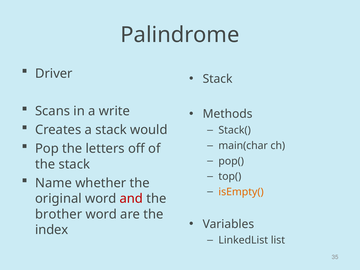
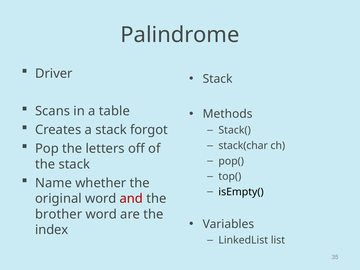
write: write -> table
would: would -> forgot
main(char: main(char -> stack(char
isEmpty( colour: orange -> black
